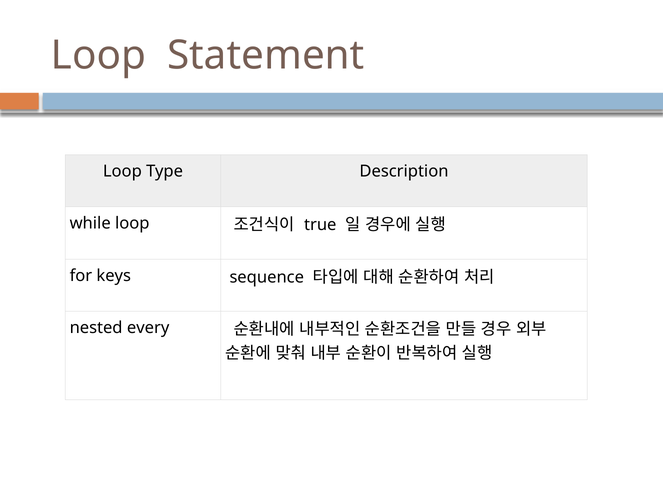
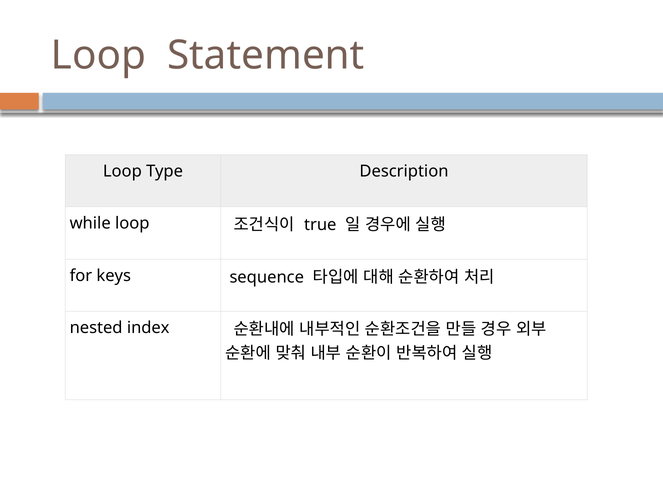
every: every -> index
